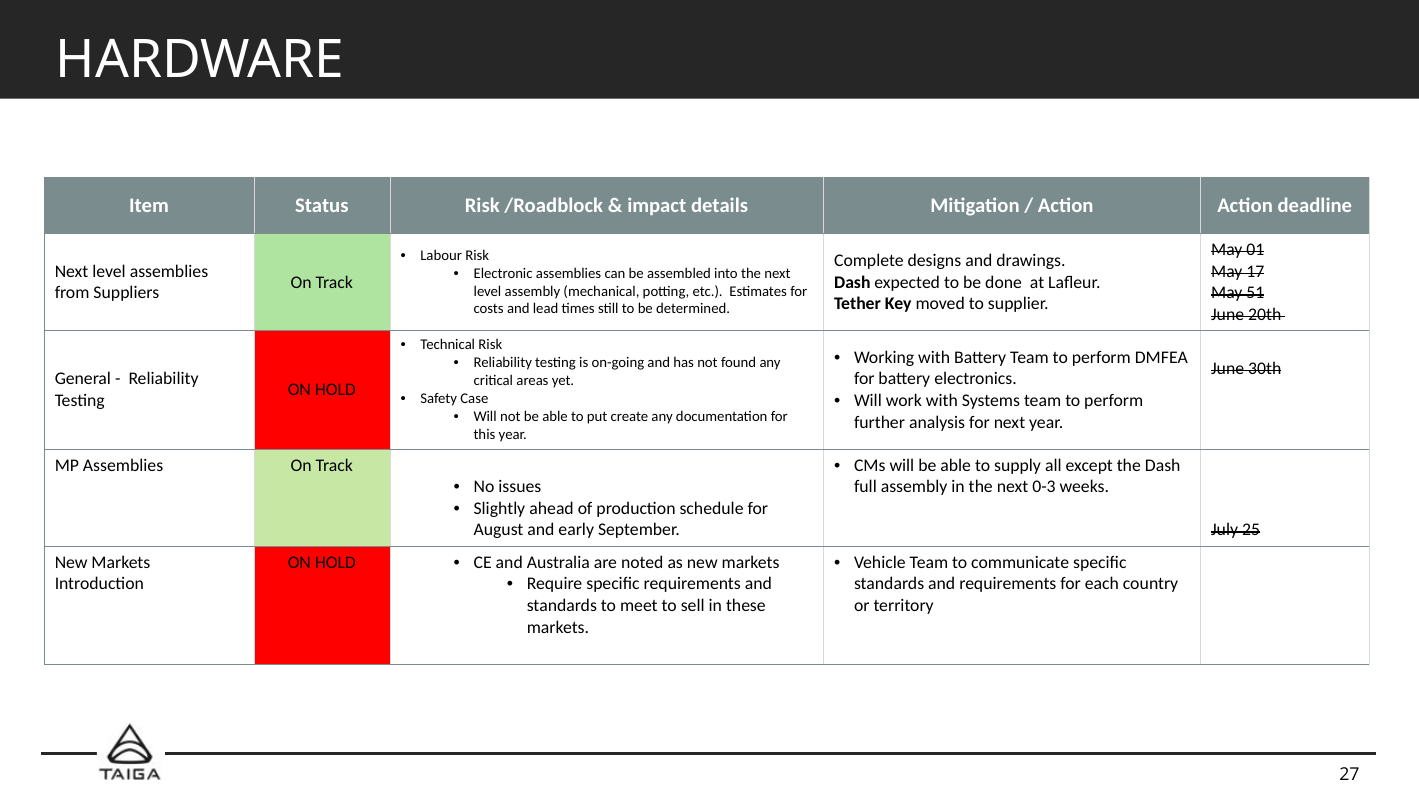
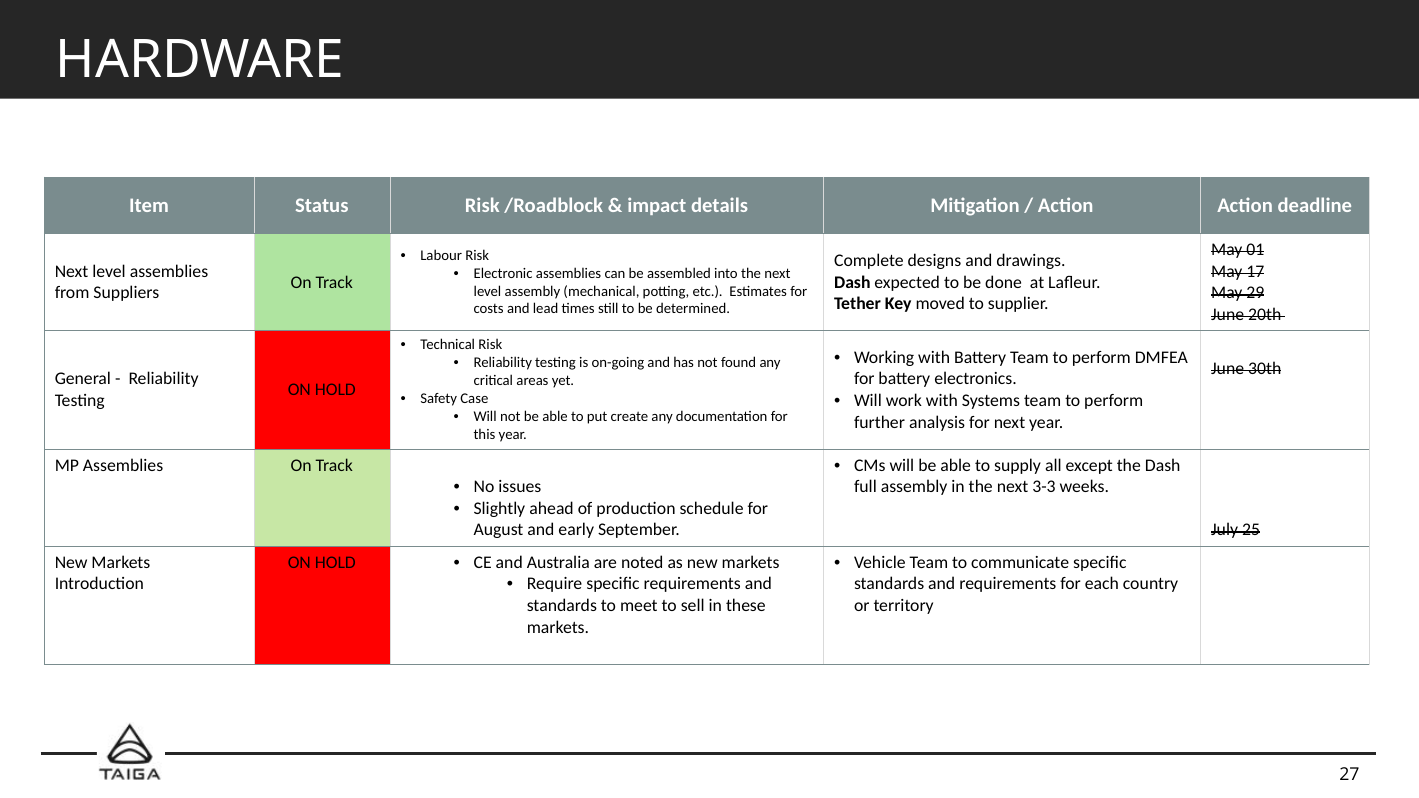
51: 51 -> 29
0-3: 0-3 -> 3-3
